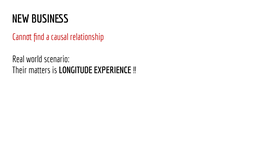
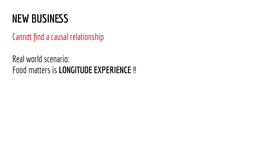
Their: Their -> Food
